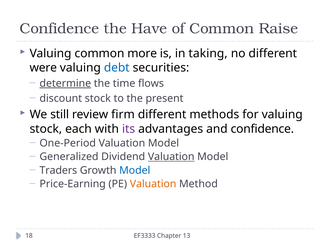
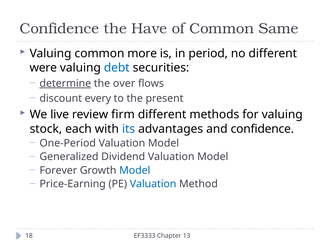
Raise: Raise -> Same
taking: taking -> period
time: time -> over
discount stock: stock -> every
still: still -> live
its colour: purple -> blue
Valuation at (171, 157) underline: present -> none
Traders: Traders -> Forever
Valuation at (153, 184) colour: orange -> blue
